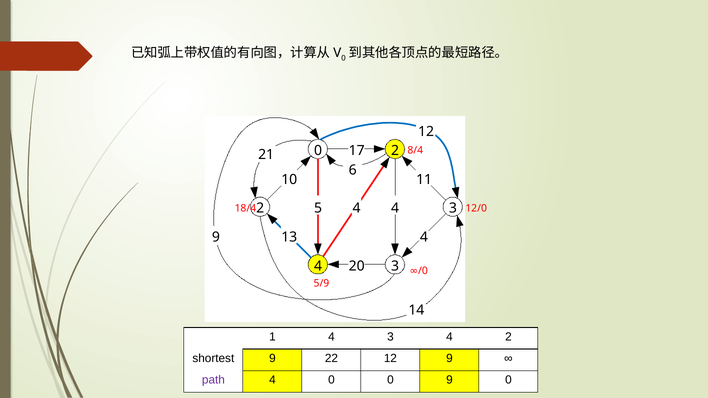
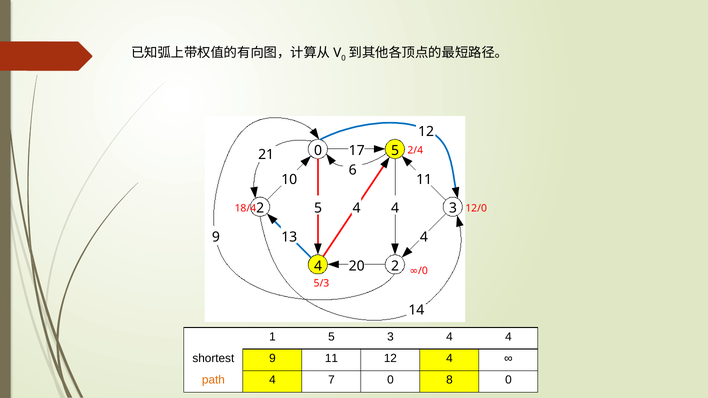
0 2: 2 -> 5
8/4: 8/4 -> 2/4
3 at (395, 266): 3 -> 2
5/9: 5/9 -> 5/3
1 4: 4 -> 5
4 2: 2 -> 4
9 22: 22 -> 11
9 at (449, 359): 9 -> 4
path colour: purple -> orange
4 0: 0 -> 7
0 9: 9 -> 8
